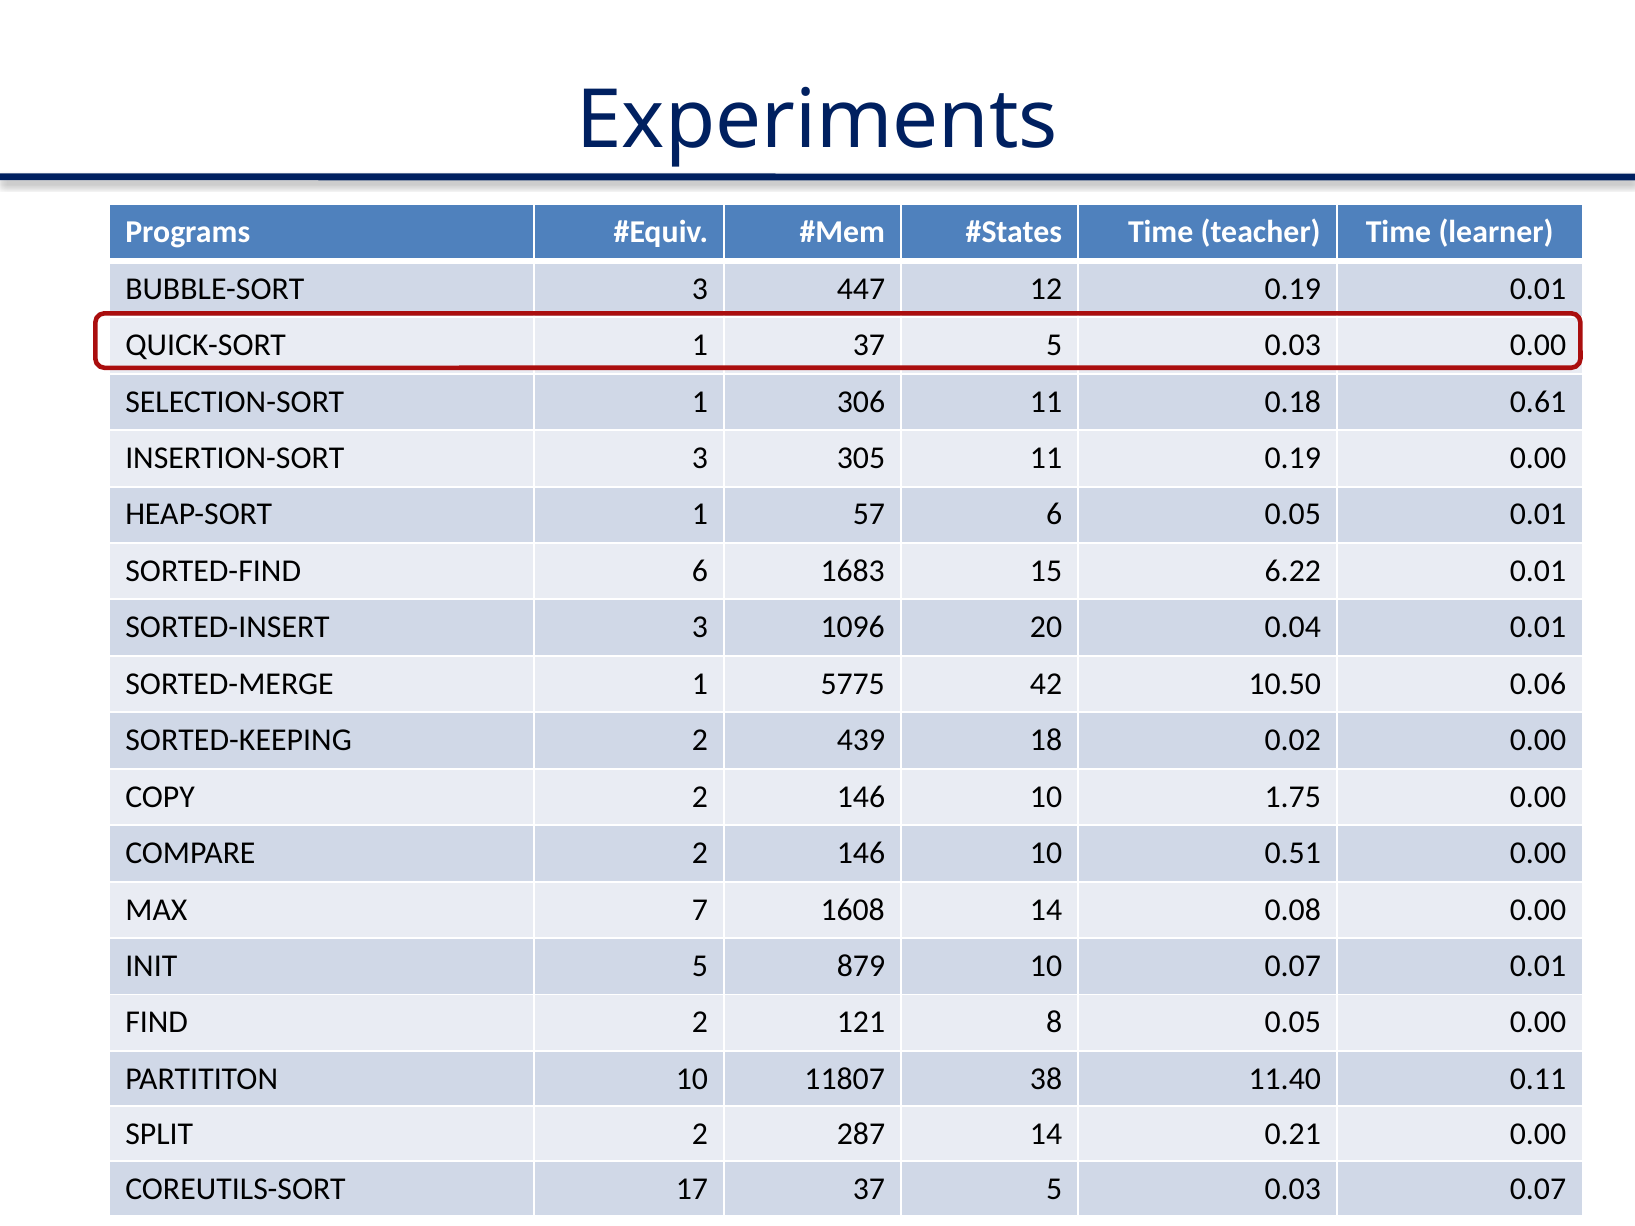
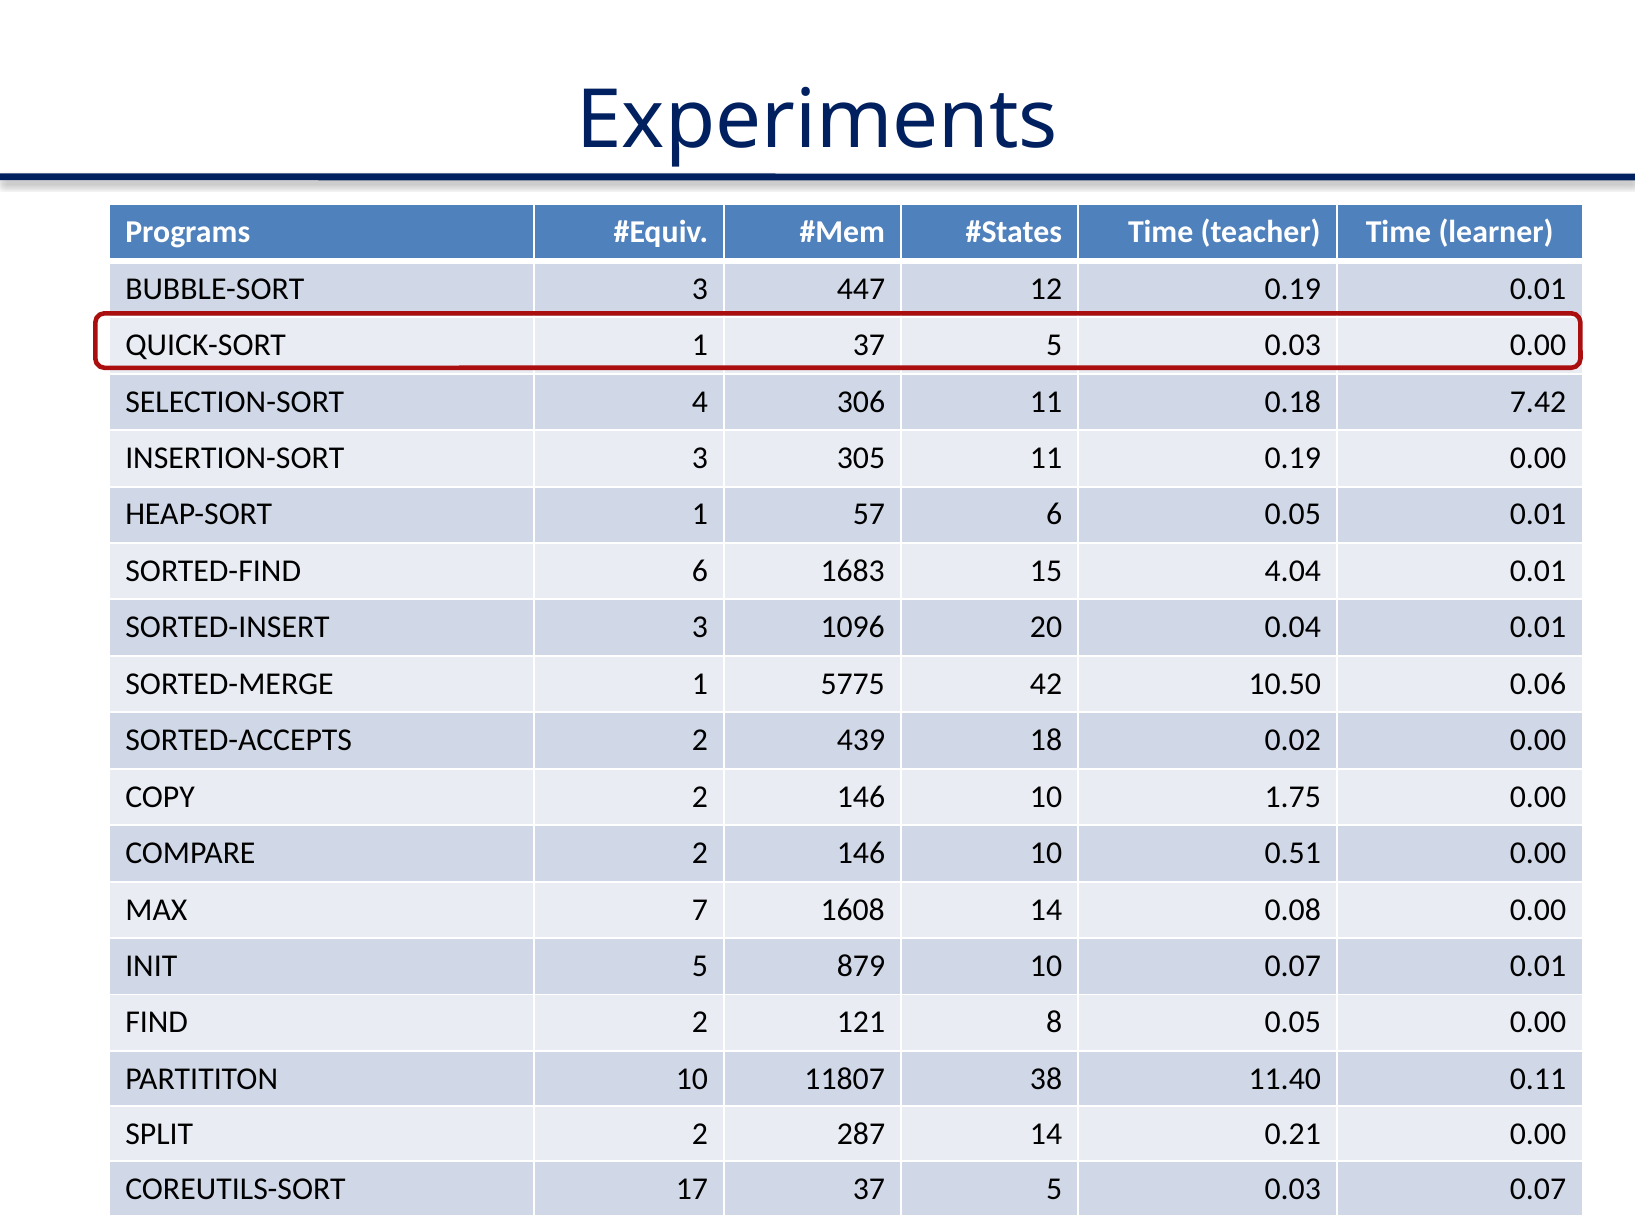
SELECTION-SORT 1: 1 -> 4
0.61: 0.61 -> 7.42
6.22: 6.22 -> 4.04
SORTED-KEEPING: SORTED-KEEPING -> SORTED-ACCEPTS
